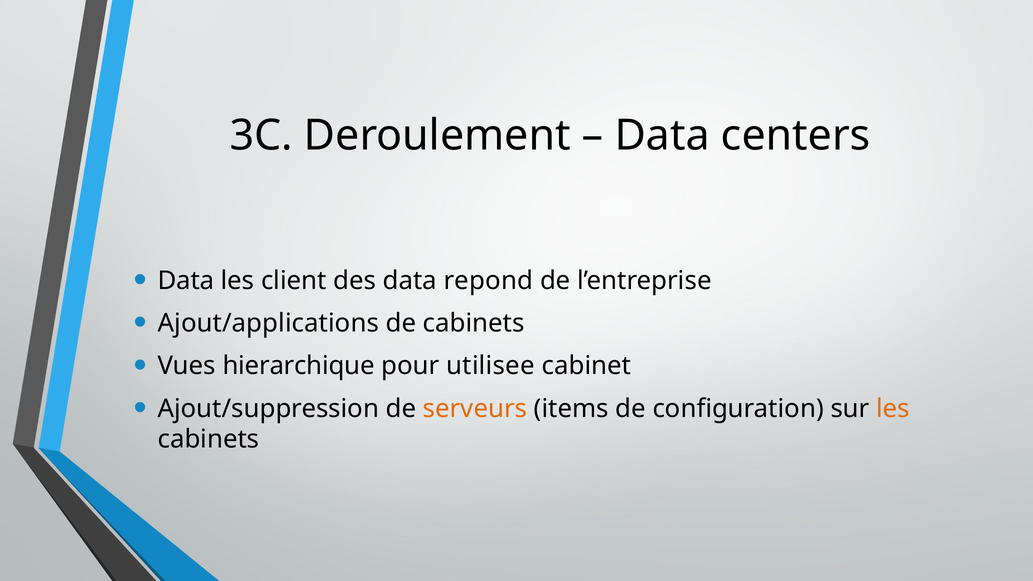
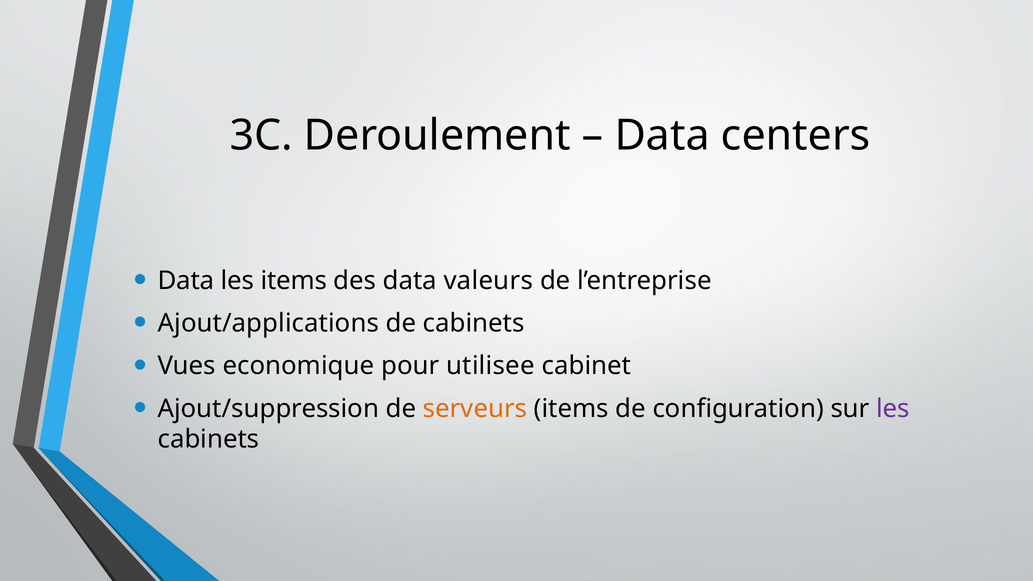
les client: client -> items
repond: repond -> valeurs
hierarchique: hierarchique -> economique
les at (893, 409) colour: orange -> purple
